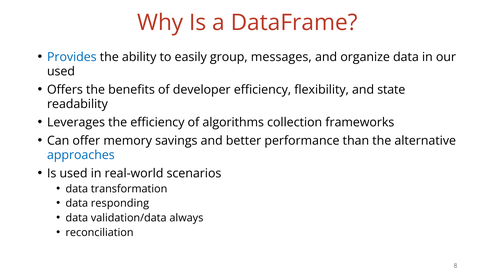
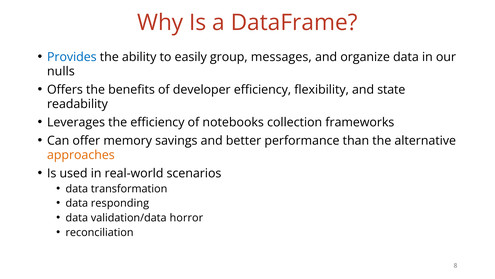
used at (61, 71): used -> nulls
algorithms: algorithms -> notebooks
approaches colour: blue -> orange
always: always -> horror
